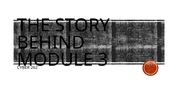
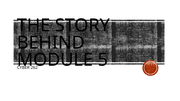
3: 3 -> 5
